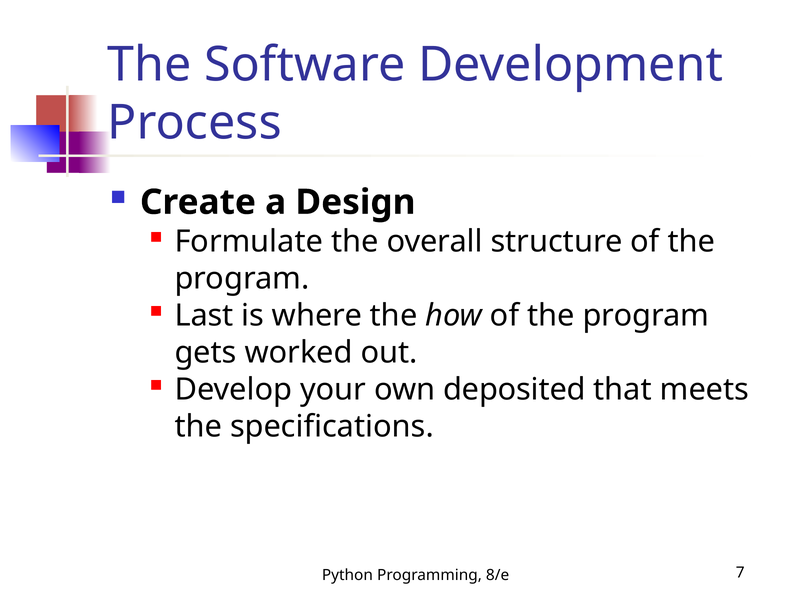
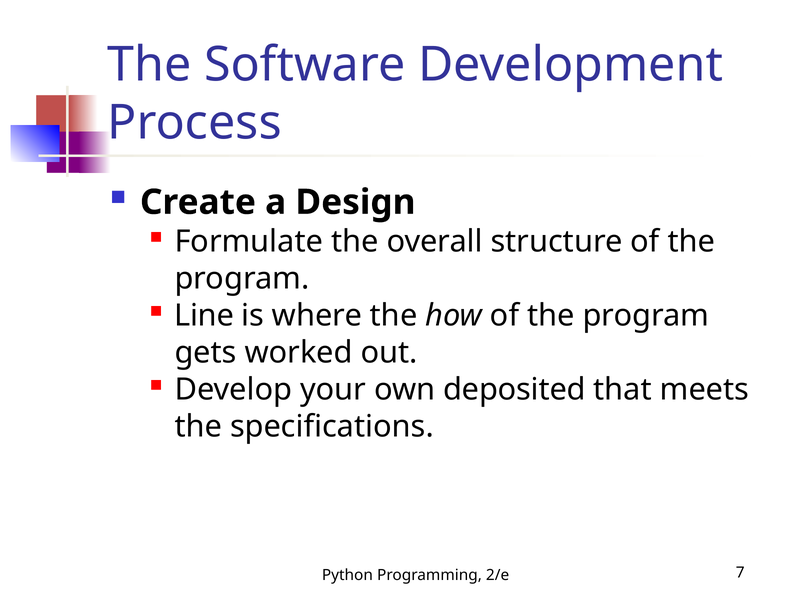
Last: Last -> Line
8/e: 8/e -> 2/e
